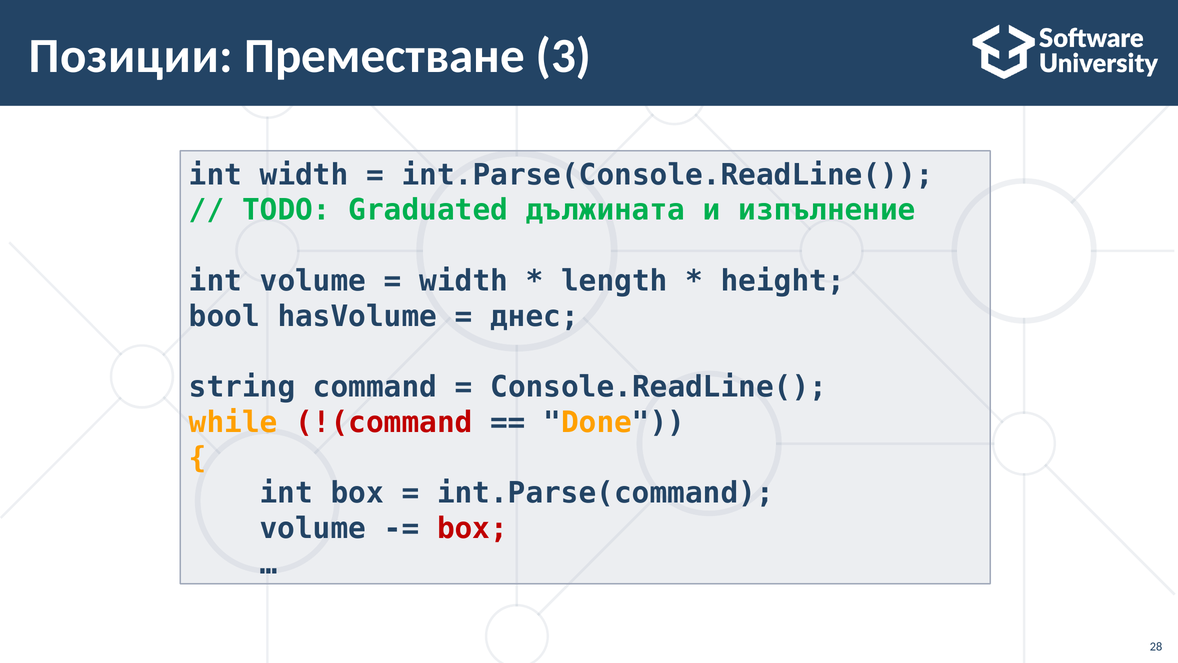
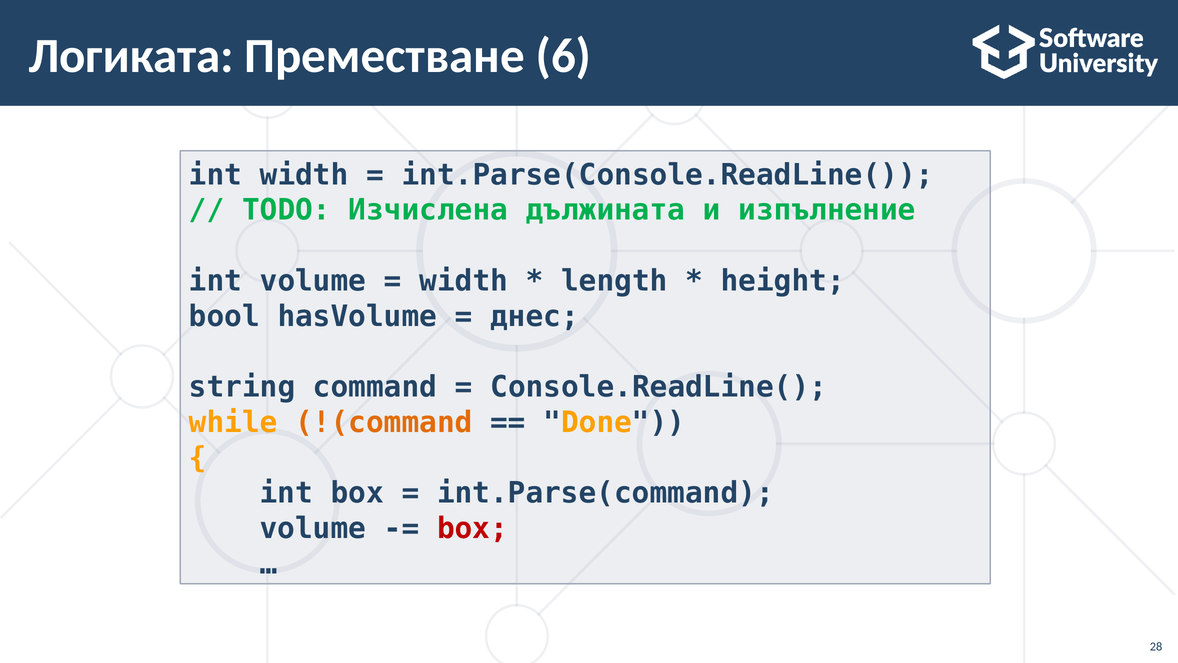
Позиции: Позиции -> Логиката
3: 3 -> 6
Graduated: Graduated -> Изчислена
!(command colour: red -> orange
